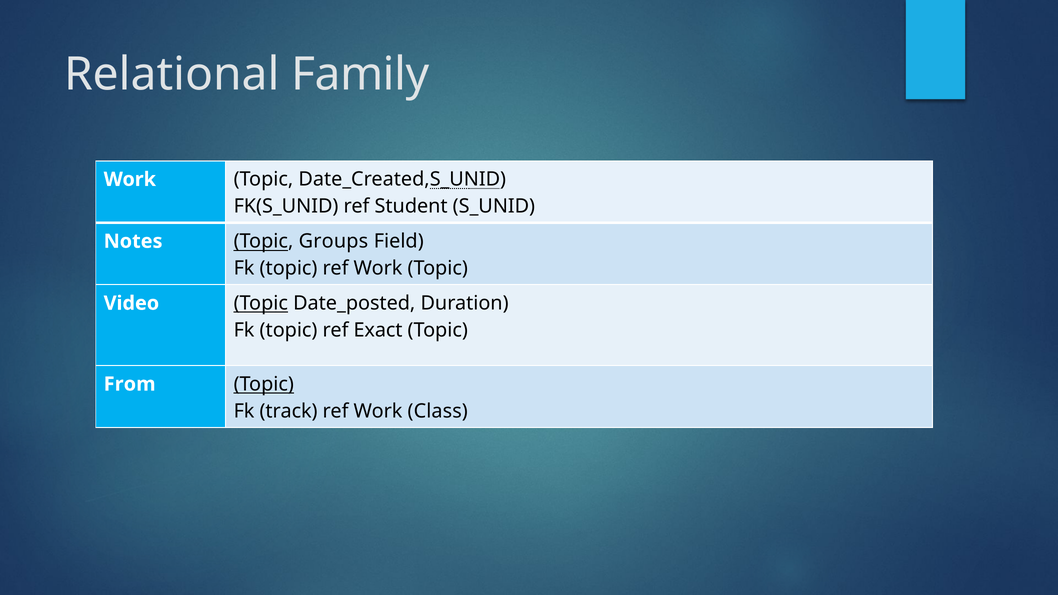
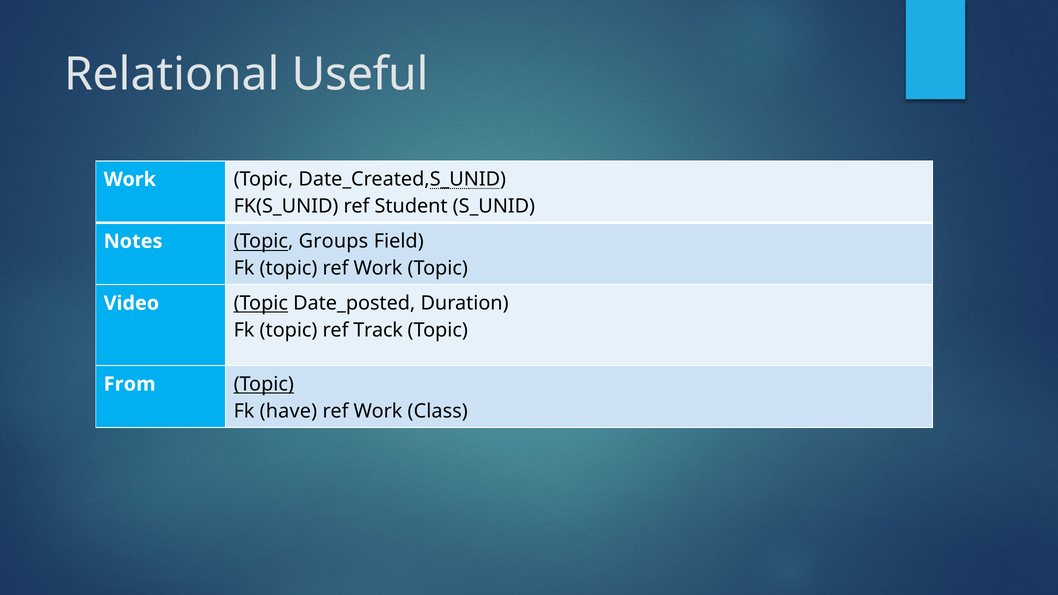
Family: Family -> Useful
Exact: Exact -> Track
track: track -> have
